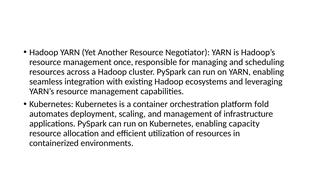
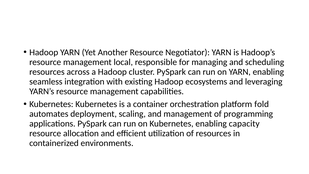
once: once -> local
infrastructure: infrastructure -> programming
